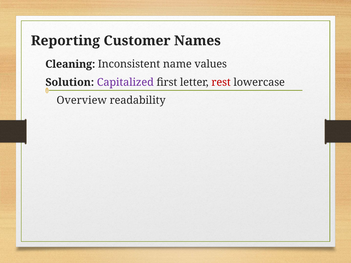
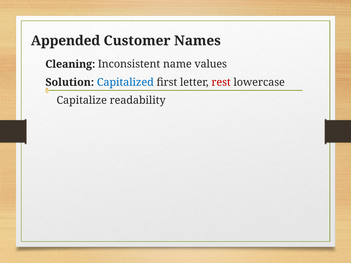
Reporting: Reporting -> Appended
Capitalized colour: purple -> blue
Overview: Overview -> Capitalize
